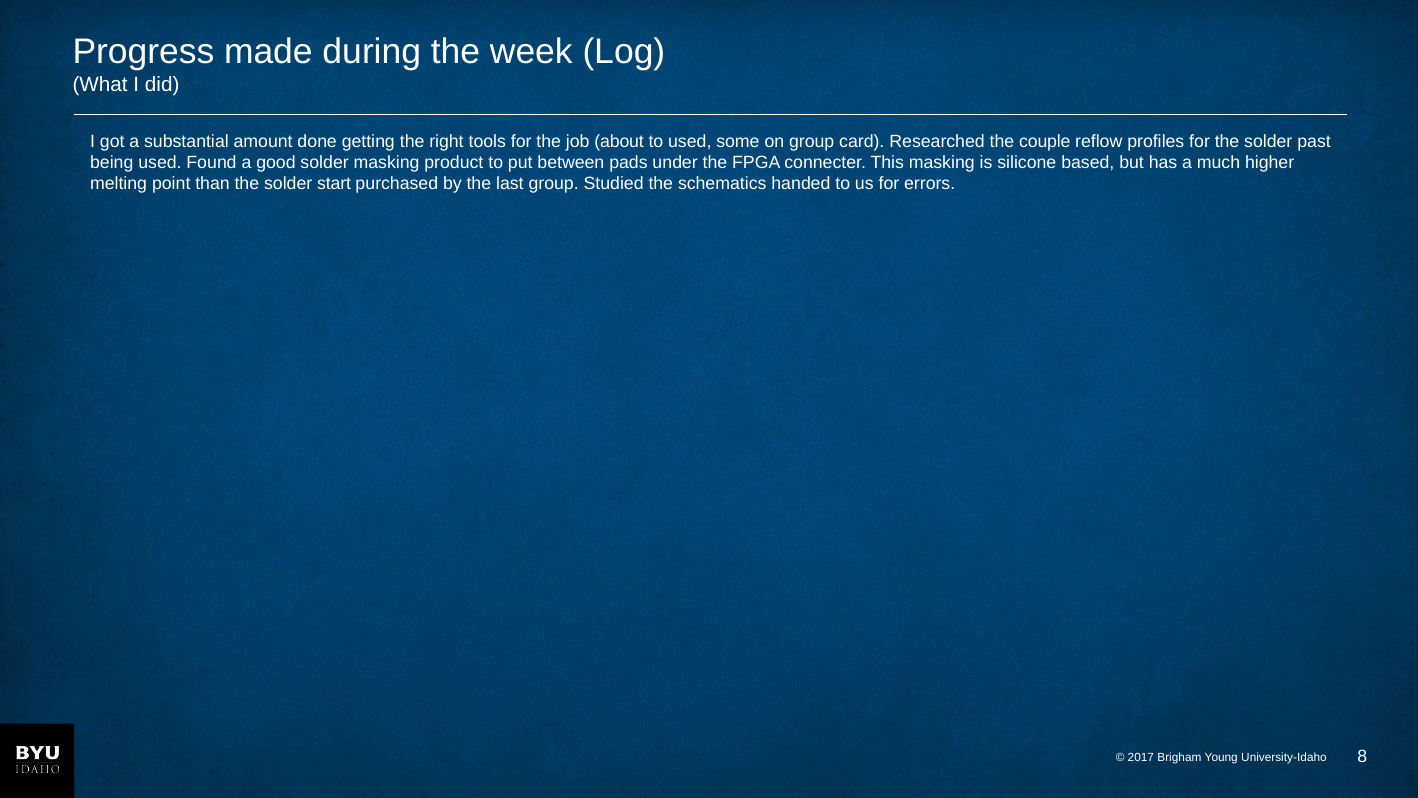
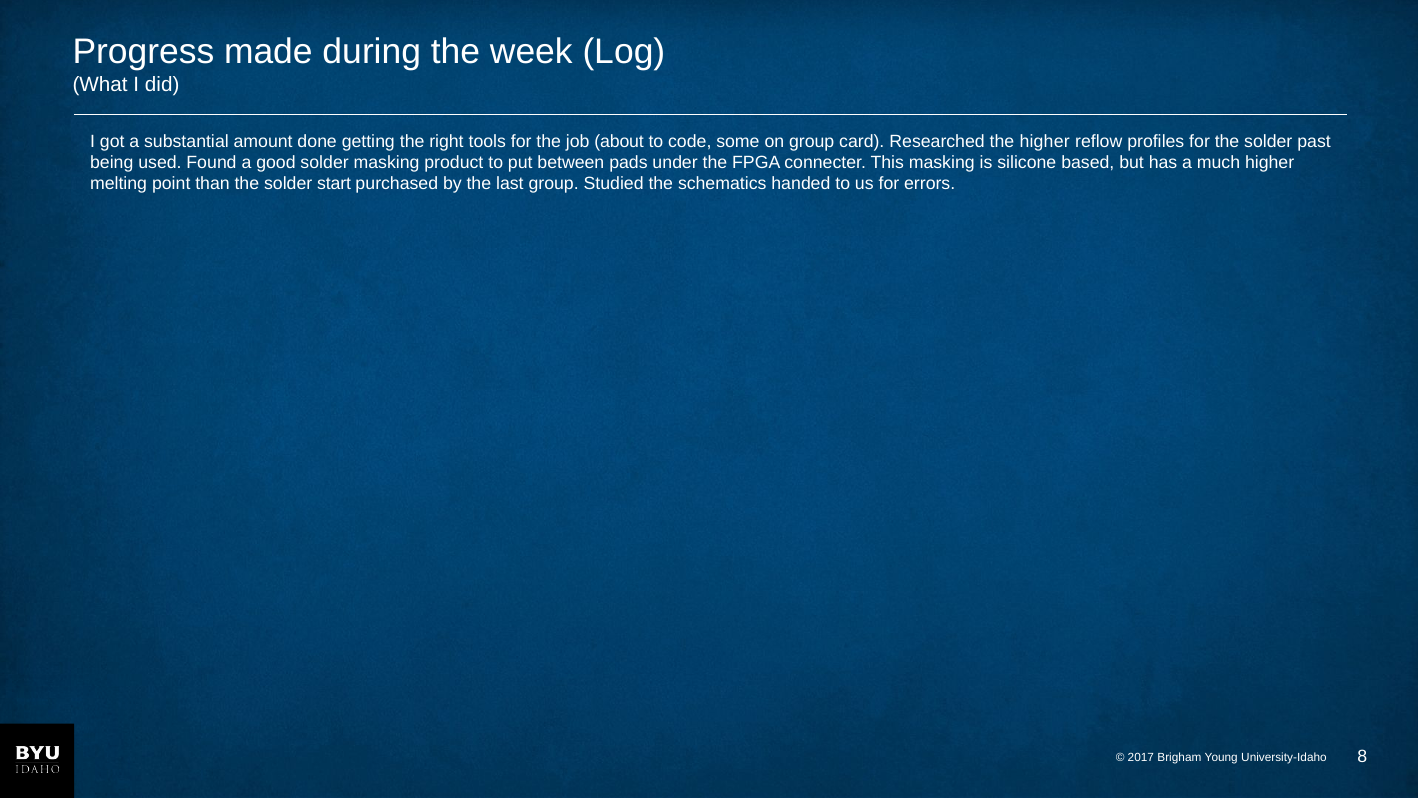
to used: used -> code
the couple: couple -> higher
